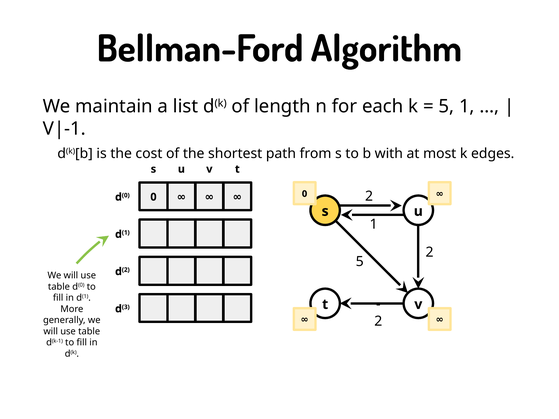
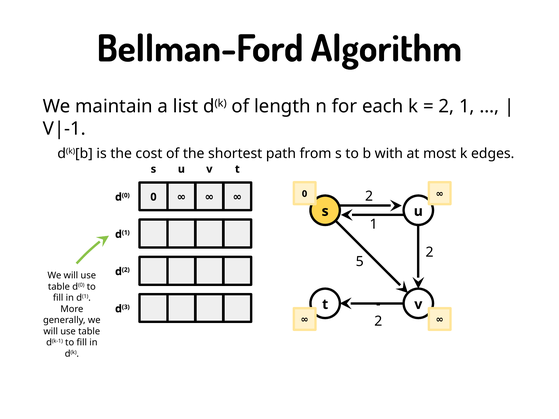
5 at (446, 106): 5 -> 2
